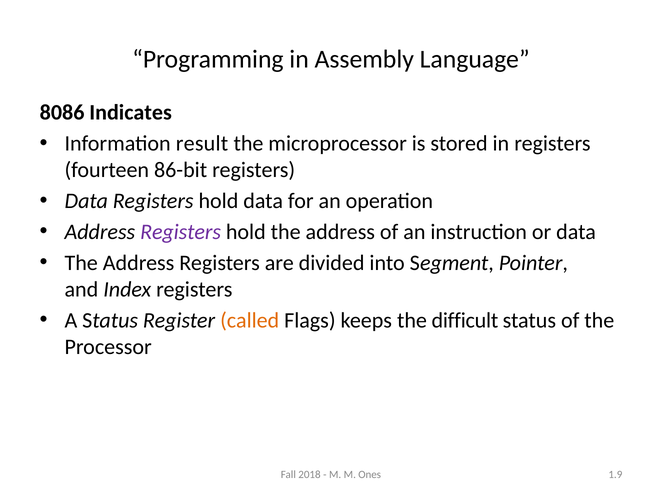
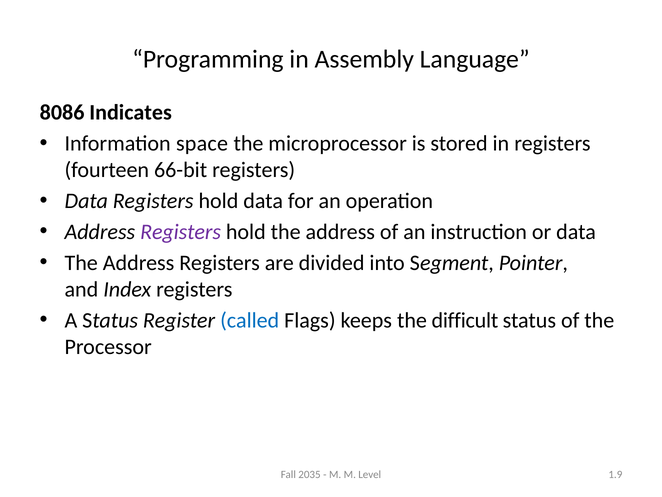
result: result -> space
86-bit: 86-bit -> 66-bit
called colour: orange -> blue
2018: 2018 -> 2035
Ones: Ones -> Level
